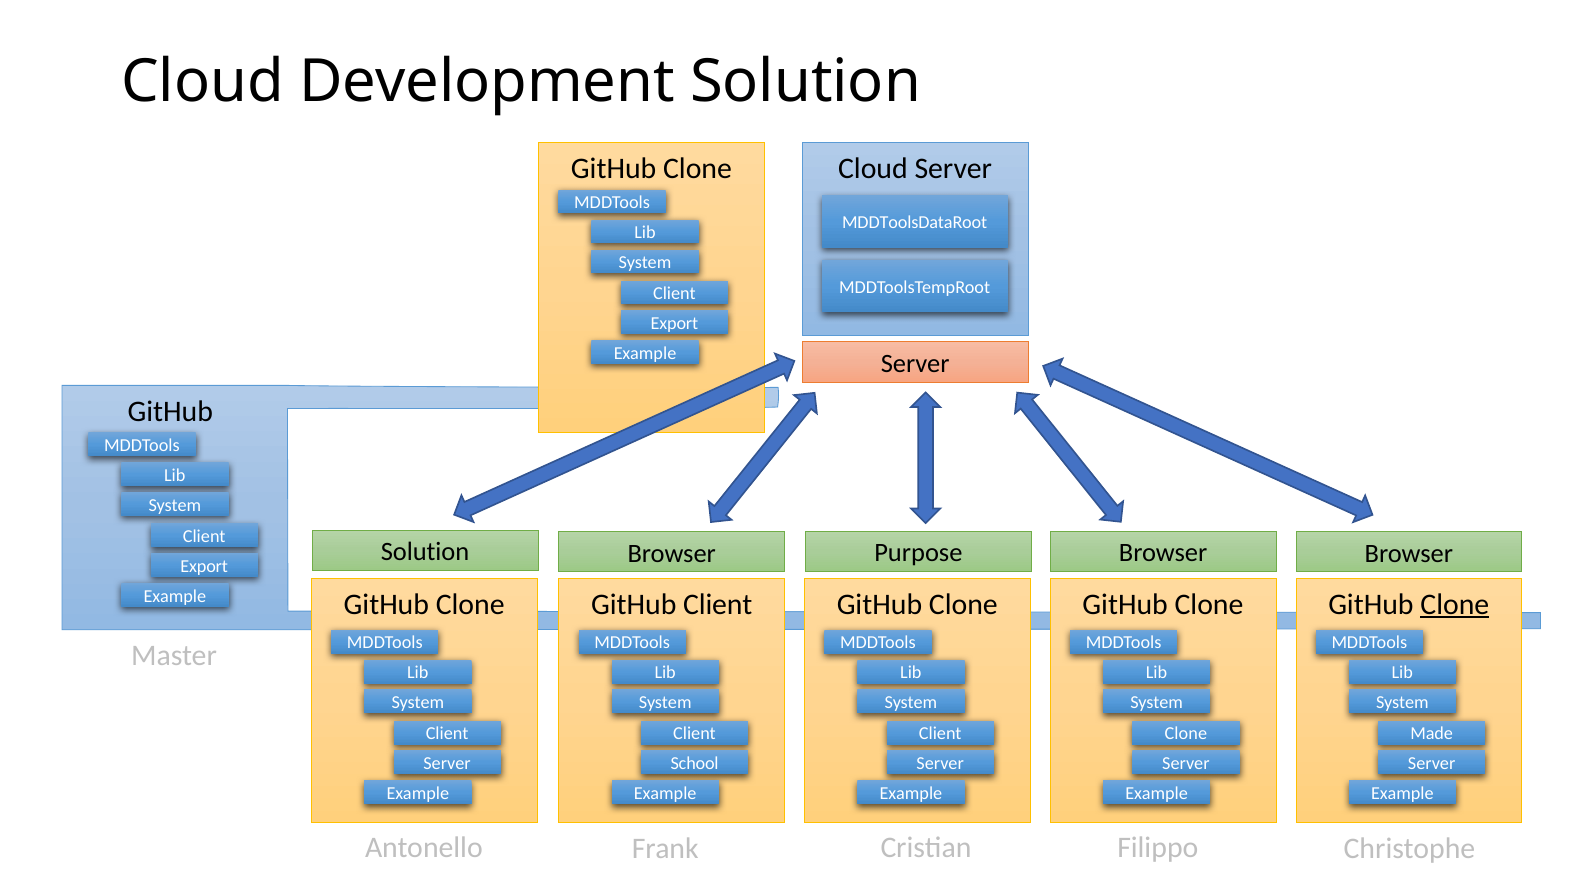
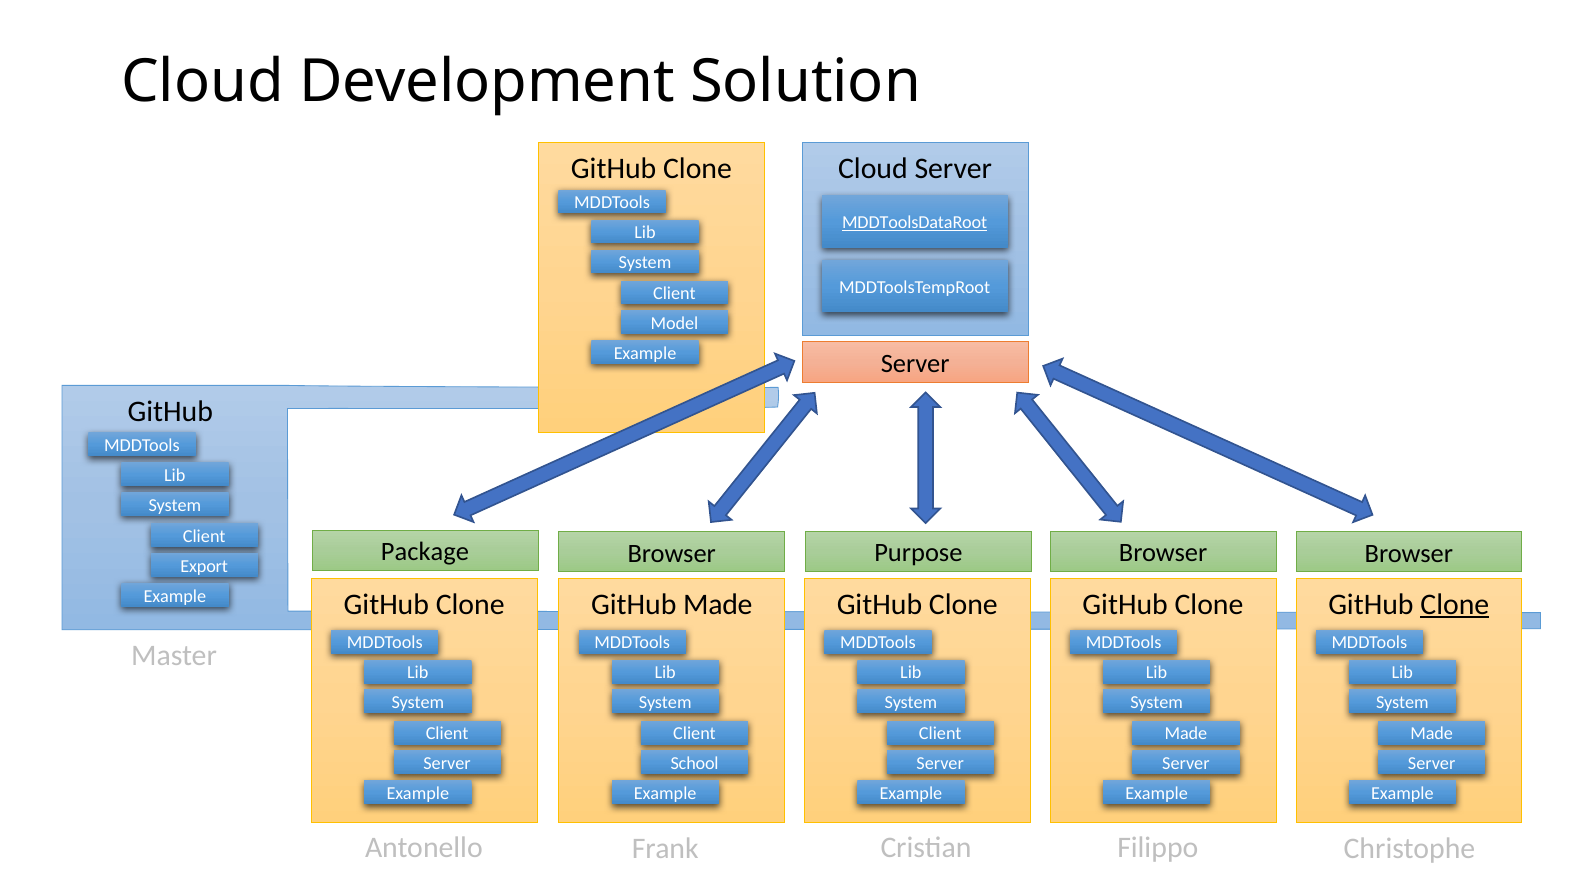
MDDToolsDataRoot underline: none -> present
Export at (674, 324): Export -> Model
Solution at (425, 552): Solution -> Package
GitHub Client: Client -> Made
Clone at (1186, 734): Clone -> Made
